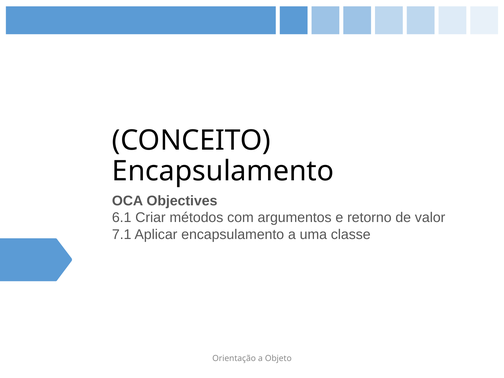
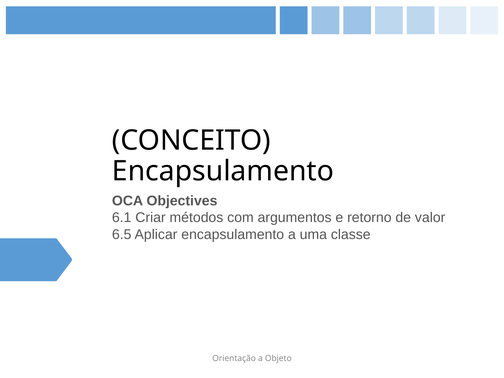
7.1: 7.1 -> 6.5
